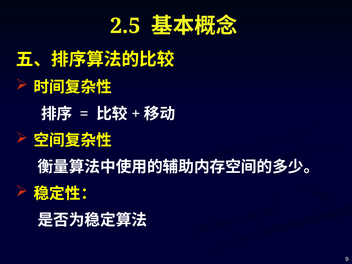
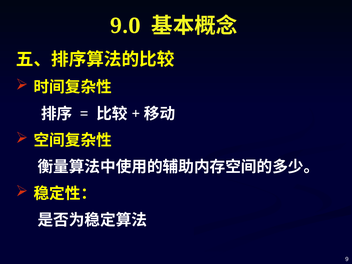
2.5: 2.5 -> 9.0
